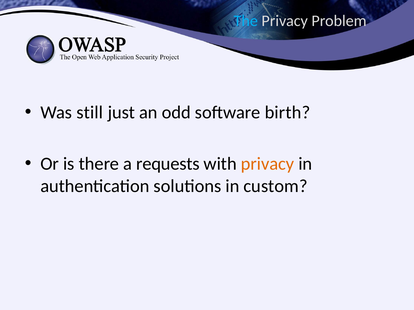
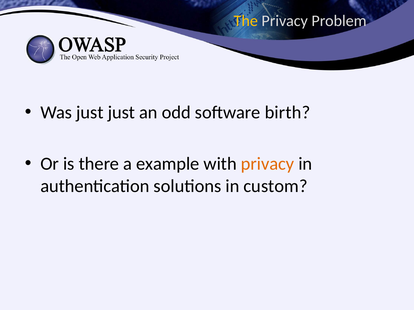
The colour: light blue -> yellow
Was still: still -> just
requests: requests -> example
